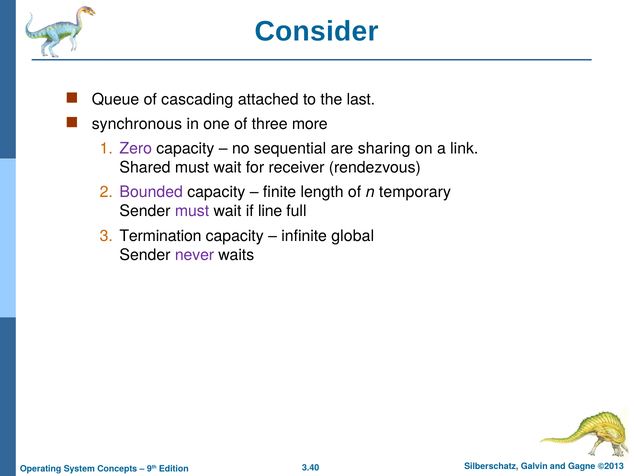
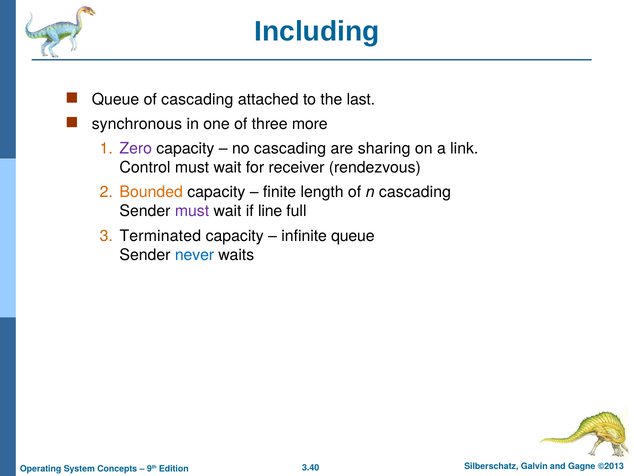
Consider: Consider -> Including
no sequential: sequential -> cascading
Shared: Shared -> Control
Bounded colour: purple -> orange
n temporary: temporary -> cascading
Termination: Termination -> Terminated
infinite global: global -> queue
never colour: purple -> blue
